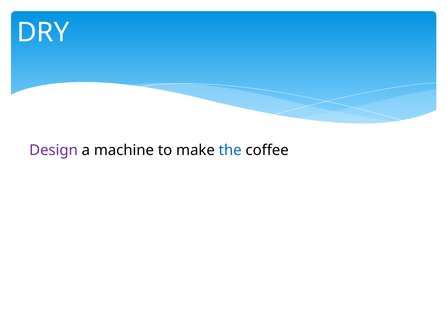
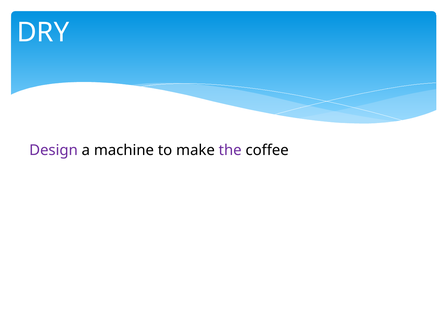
the colour: blue -> purple
